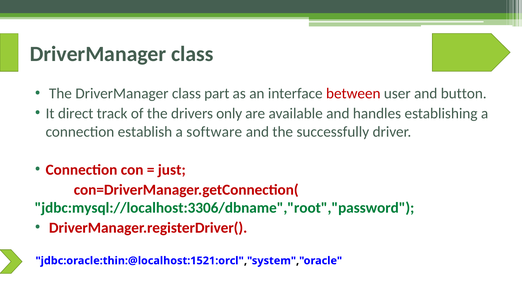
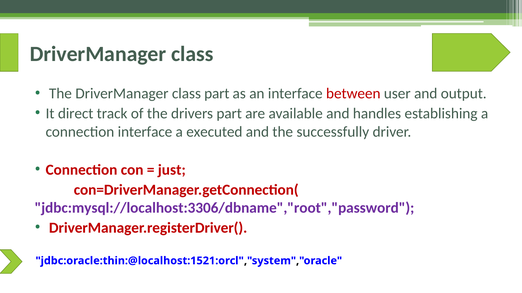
button: button -> output
drivers only: only -> part
connection establish: establish -> interface
software: software -> executed
jdbc:mysql://localhost:3306/dbname","root","password colour: green -> purple
